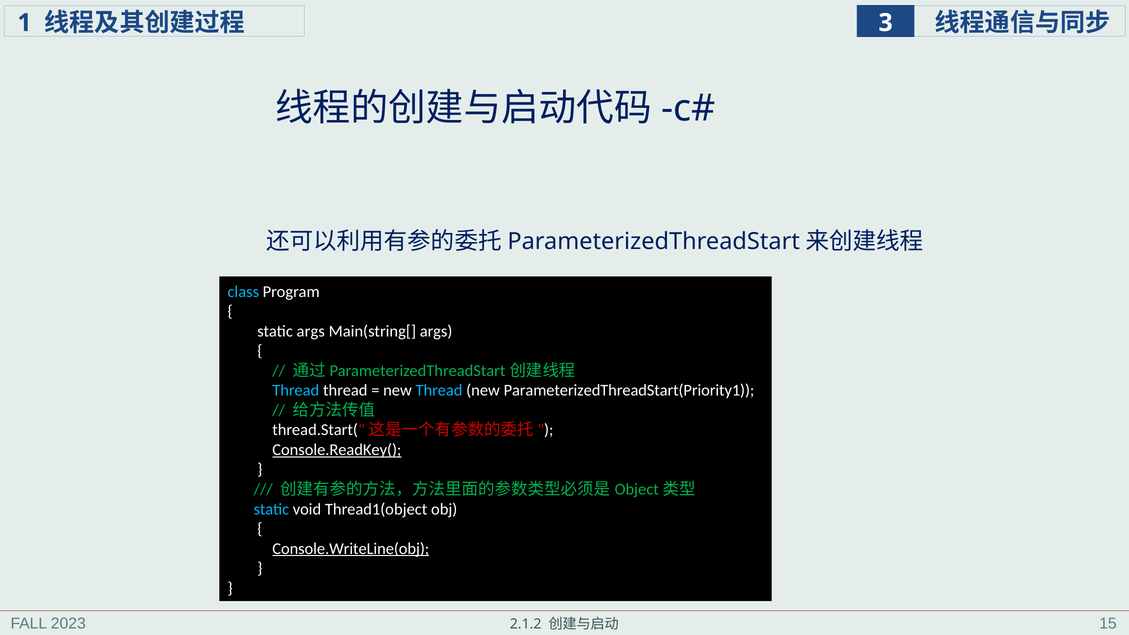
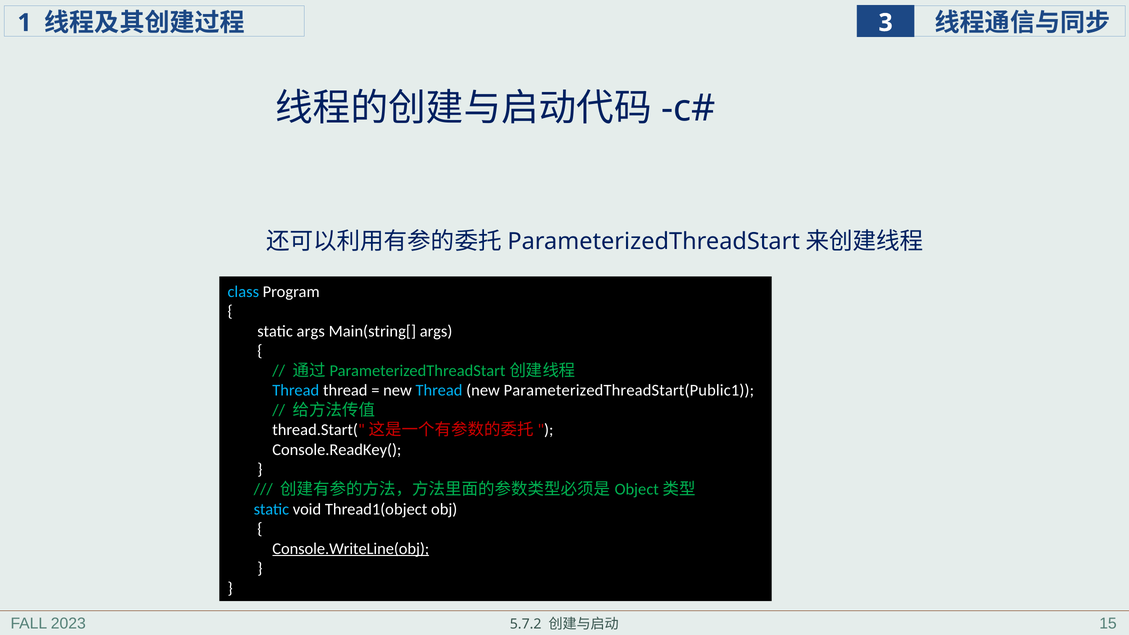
ParameterizedThreadStart(Priority1: ParameterizedThreadStart(Priority1 -> ParameterizedThreadStart(Public1
Console.ReadKey( underline: present -> none
2.1.2: 2.1.2 -> 5.7.2
